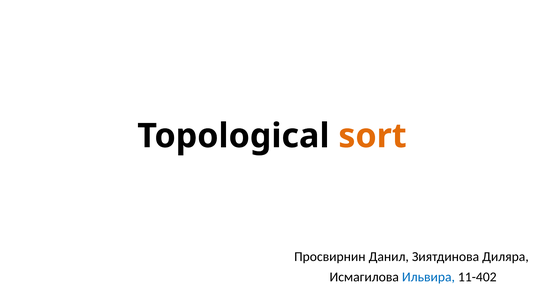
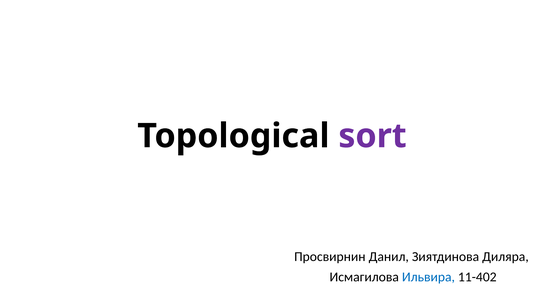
sort colour: orange -> purple
